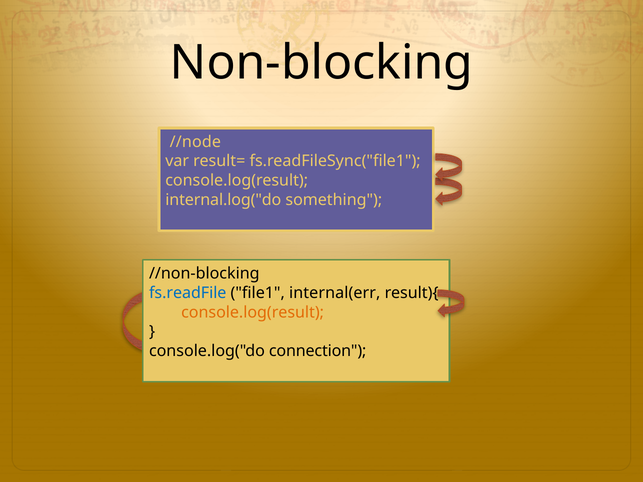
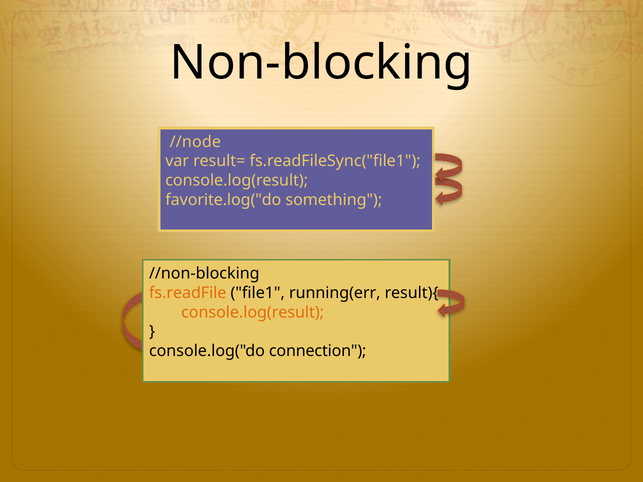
internal.log("do: internal.log("do -> favorite.log("do
fs.readFile colour: blue -> orange
internal(err: internal(err -> running(err
